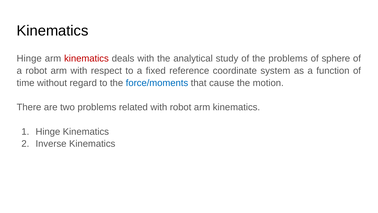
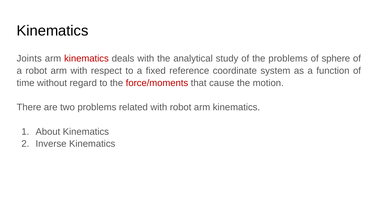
Hinge at (29, 58): Hinge -> Joints
force/moments colour: blue -> red
Hinge at (48, 131): Hinge -> About
